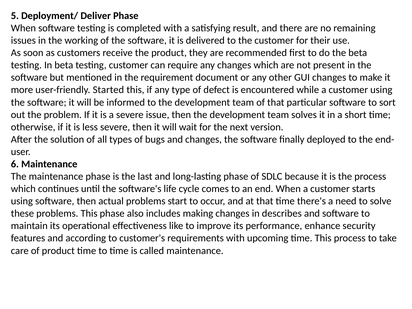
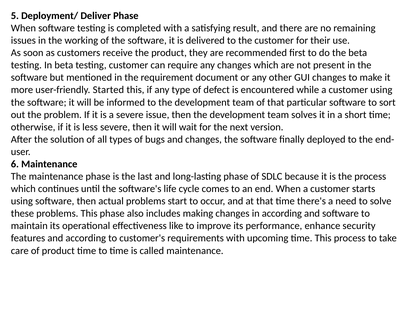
in describes: describes -> according
